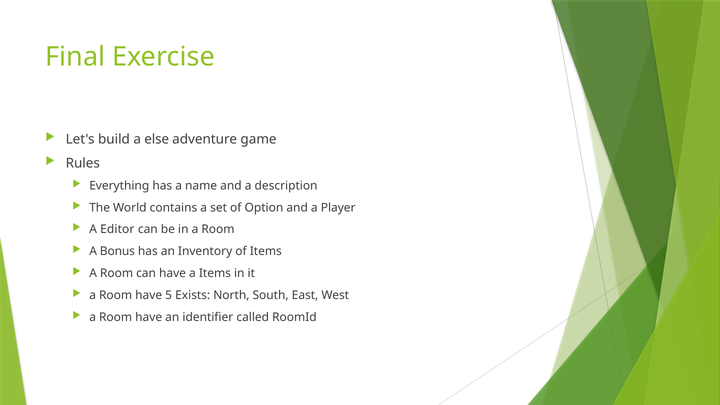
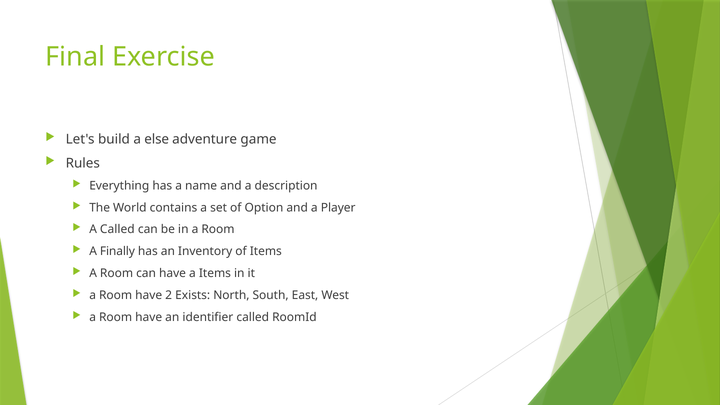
A Editor: Editor -> Called
Bonus: Bonus -> Finally
5: 5 -> 2
